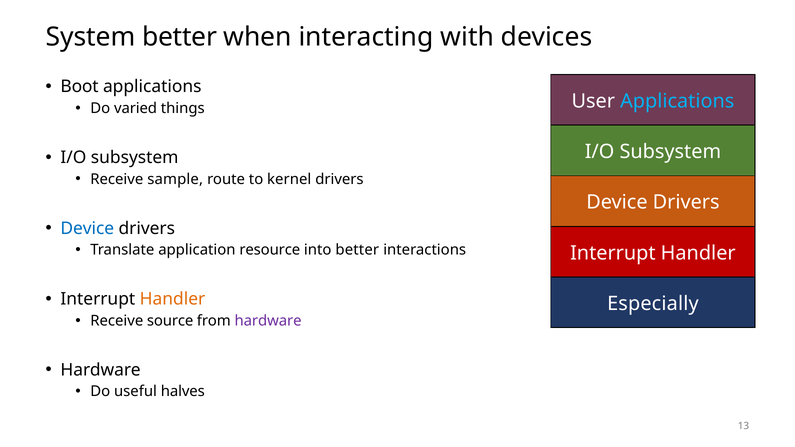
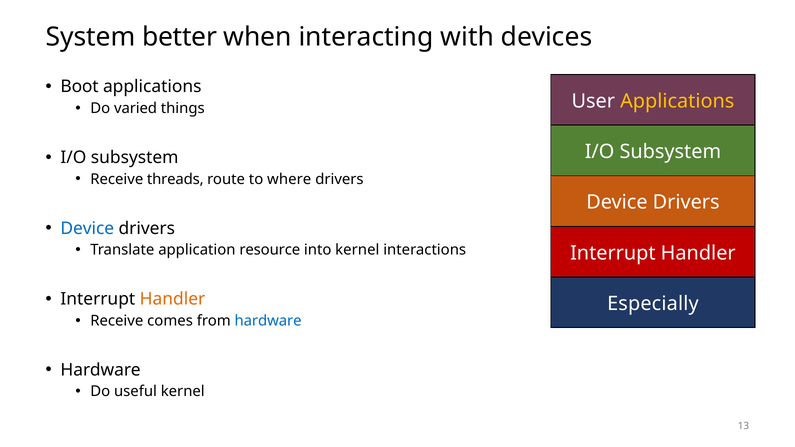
Applications at (677, 101) colour: light blue -> yellow
sample: sample -> threads
kernel: kernel -> where
into better: better -> kernel
source: source -> comes
hardware at (268, 321) colour: purple -> blue
useful halves: halves -> kernel
